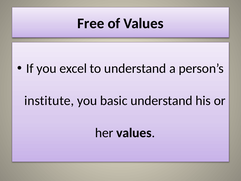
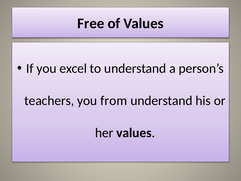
institute: institute -> teachers
basic: basic -> from
